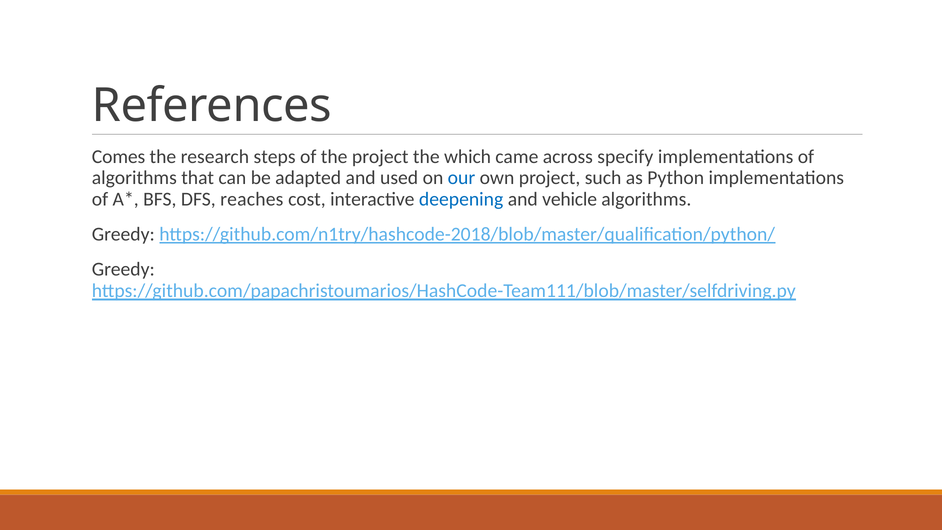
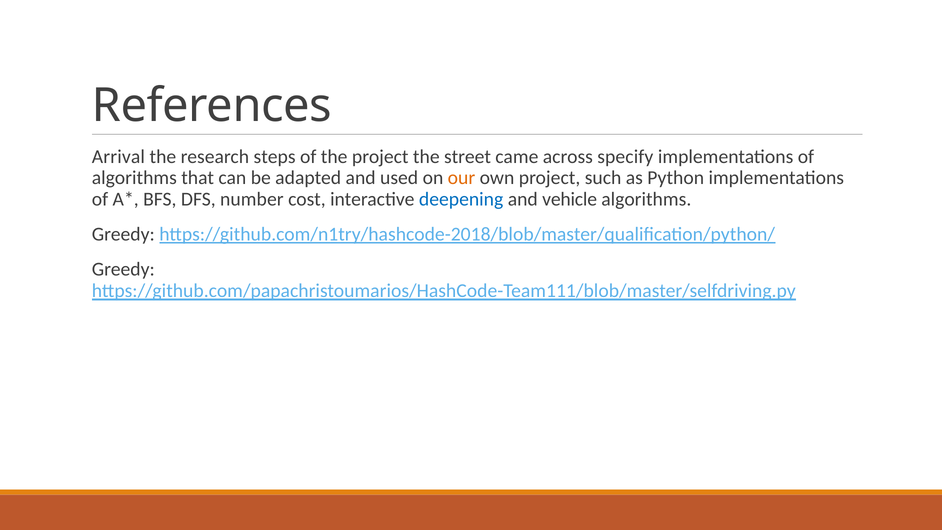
Comes: Comes -> Arrival
which: which -> street
our colour: blue -> orange
reaches: reaches -> number
